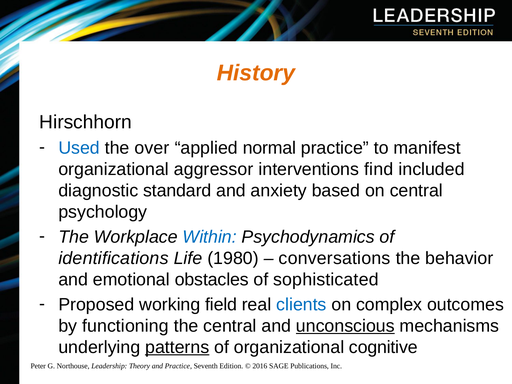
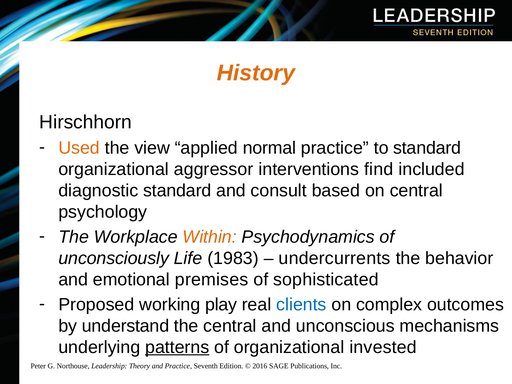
Used colour: blue -> orange
over: over -> view
to manifest: manifest -> standard
anxiety: anxiety -> consult
Within colour: blue -> orange
identifications: identifications -> unconsciously
1980: 1980 -> 1983
conversations: conversations -> undercurrents
obstacles: obstacles -> premises
field: field -> play
functioning: functioning -> understand
unconscious underline: present -> none
cognitive: cognitive -> invested
